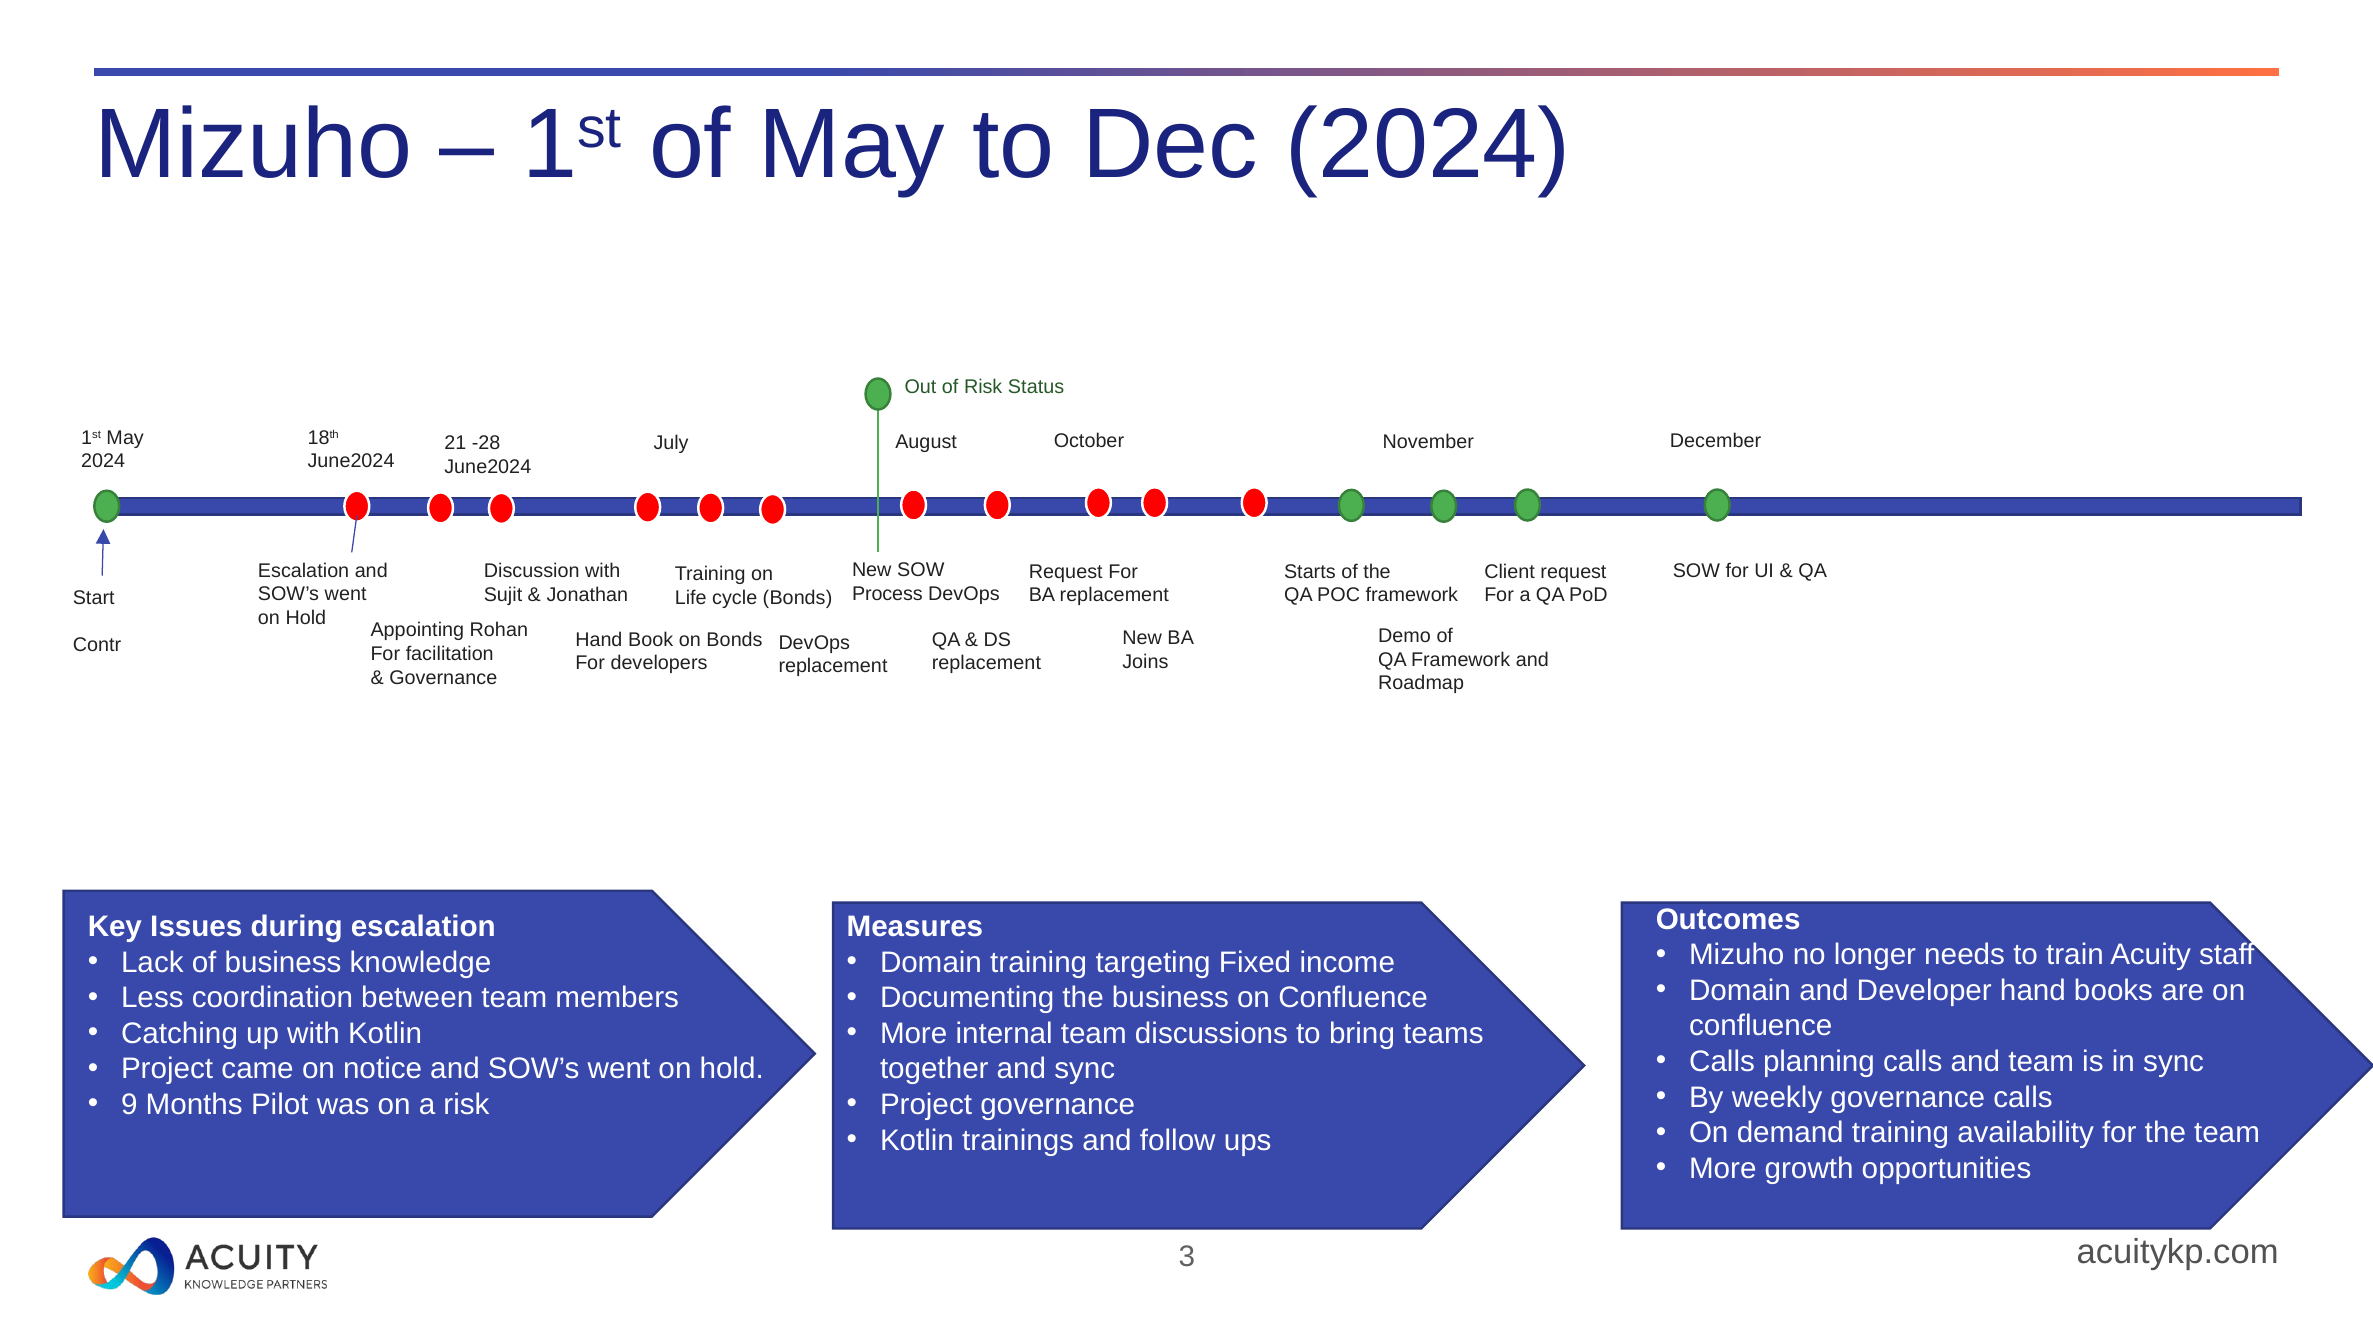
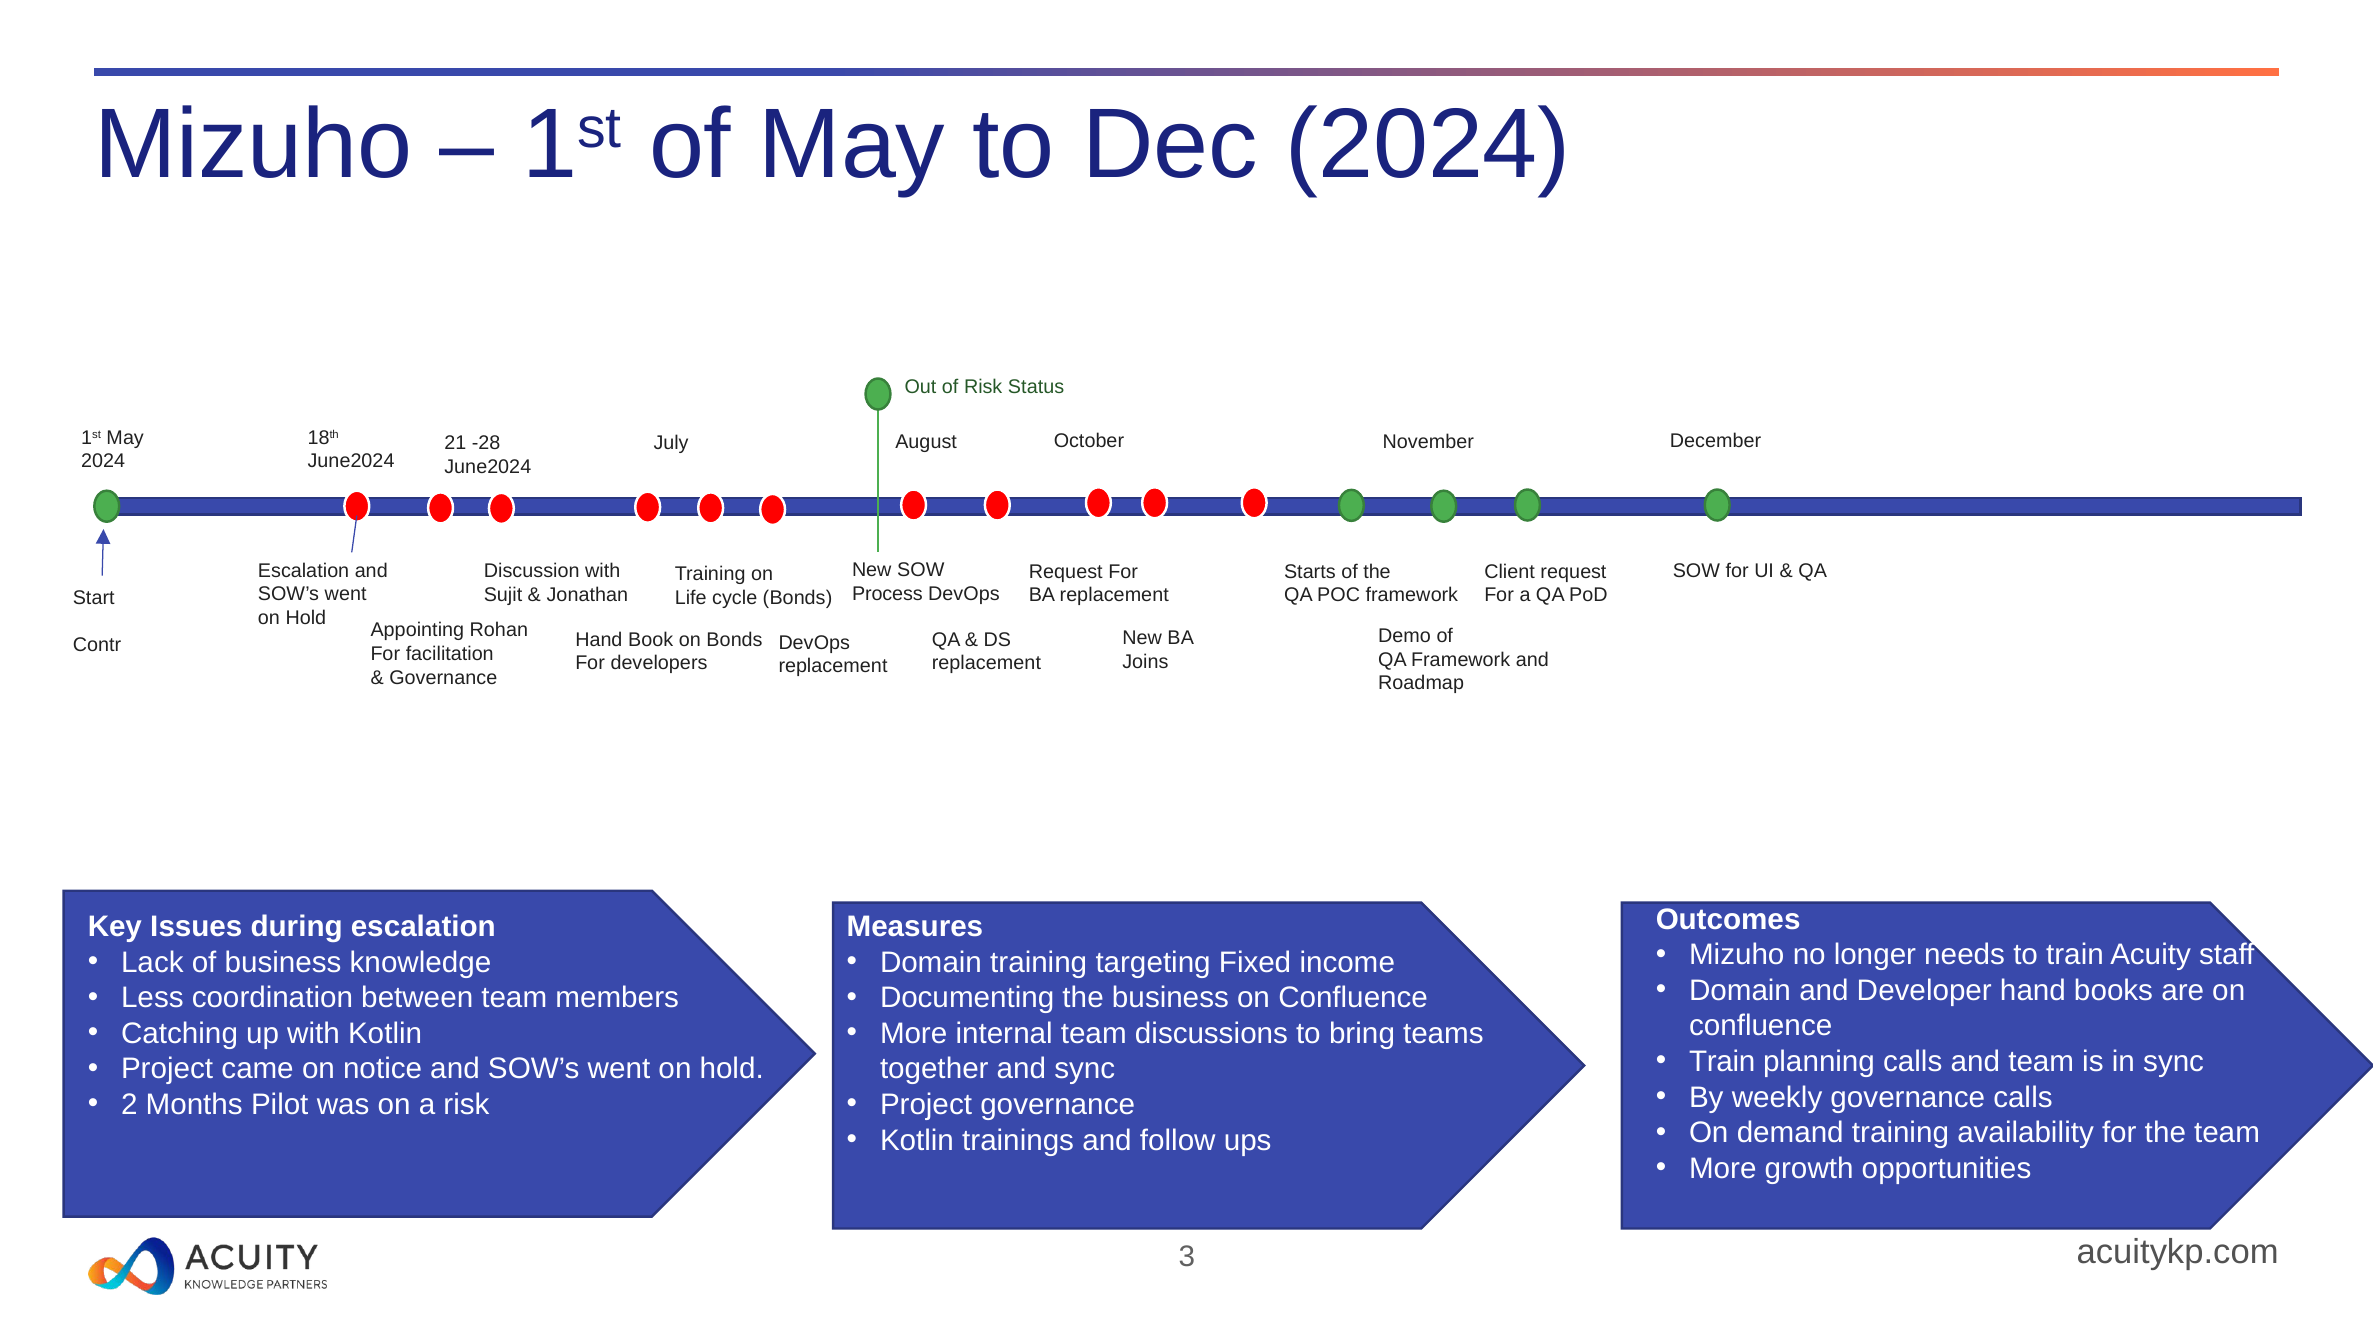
Calls at (1722, 1062): Calls -> Train
9: 9 -> 2
